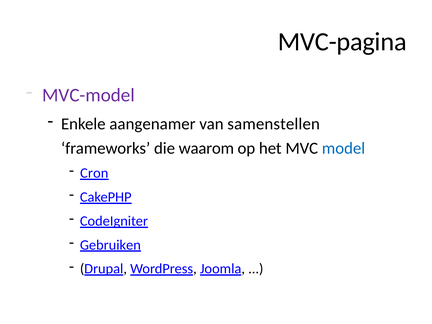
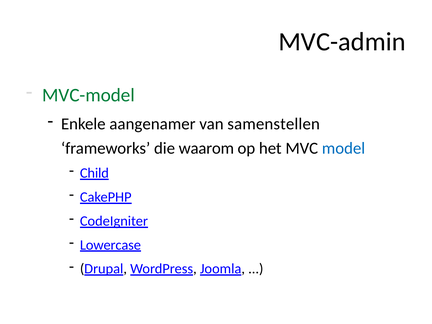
MVC-pagina: MVC-pagina -> MVC-admin
MVC-model colour: purple -> green
Cron: Cron -> Child
Gebruiken: Gebruiken -> Lowercase
